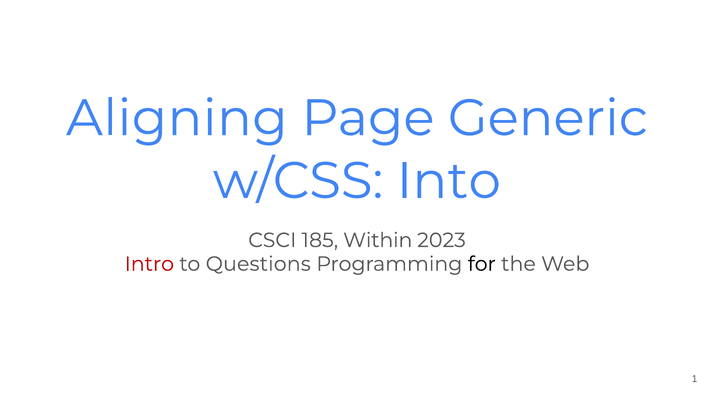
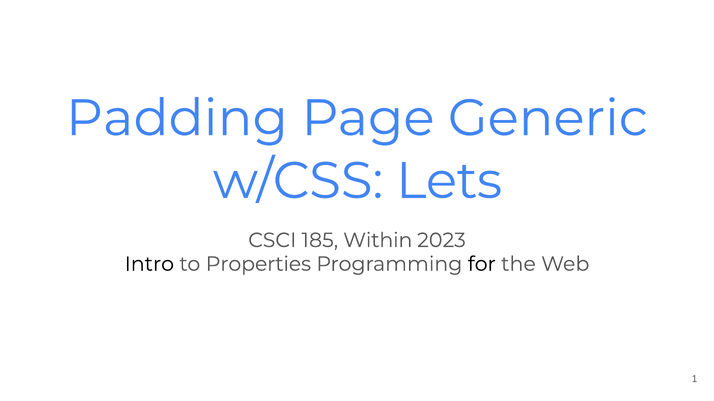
Aligning: Aligning -> Padding
Into: Into -> Lets
Intro colour: red -> black
Questions: Questions -> Properties
